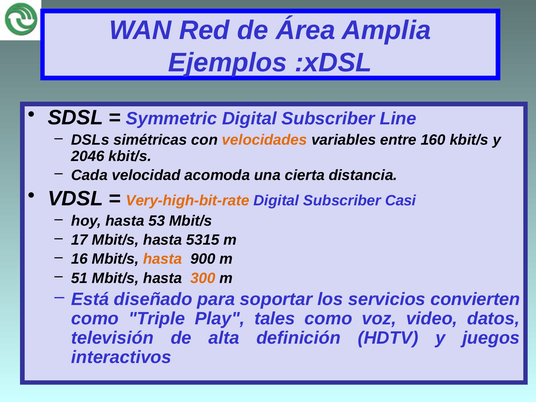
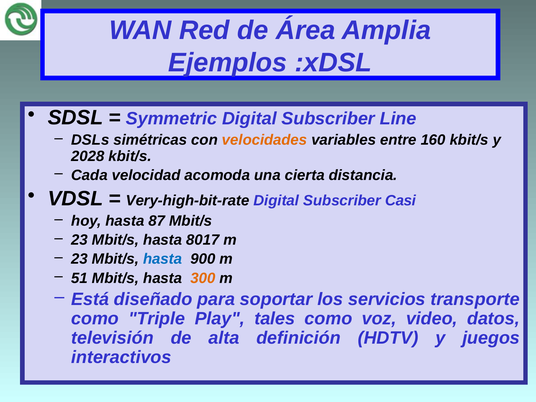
2046: 2046 -> 2028
Very-high-bit-rate colour: orange -> black
53: 53 -> 87
17 at (80, 240): 17 -> 23
5315: 5315 -> 8017
16 at (80, 259): 16 -> 23
hasta at (163, 259) colour: orange -> blue
convierten: convierten -> transporte
